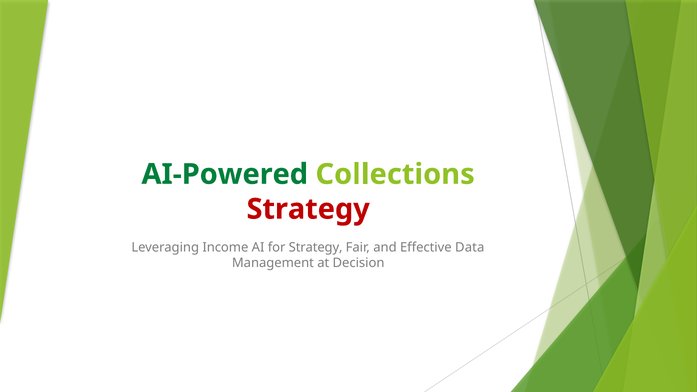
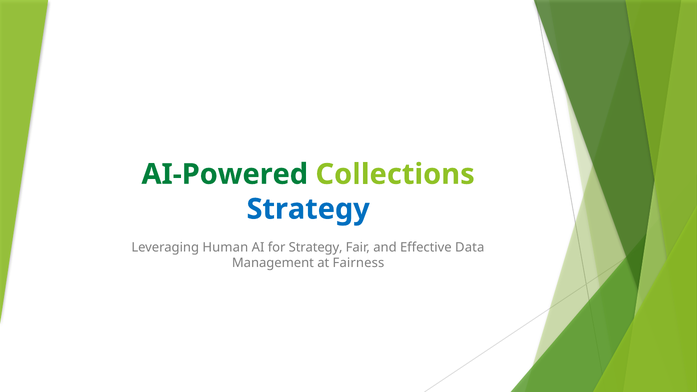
Strategy at (308, 209) colour: red -> blue
Income: Income -> Human
Decision: Decision -> Fairness
